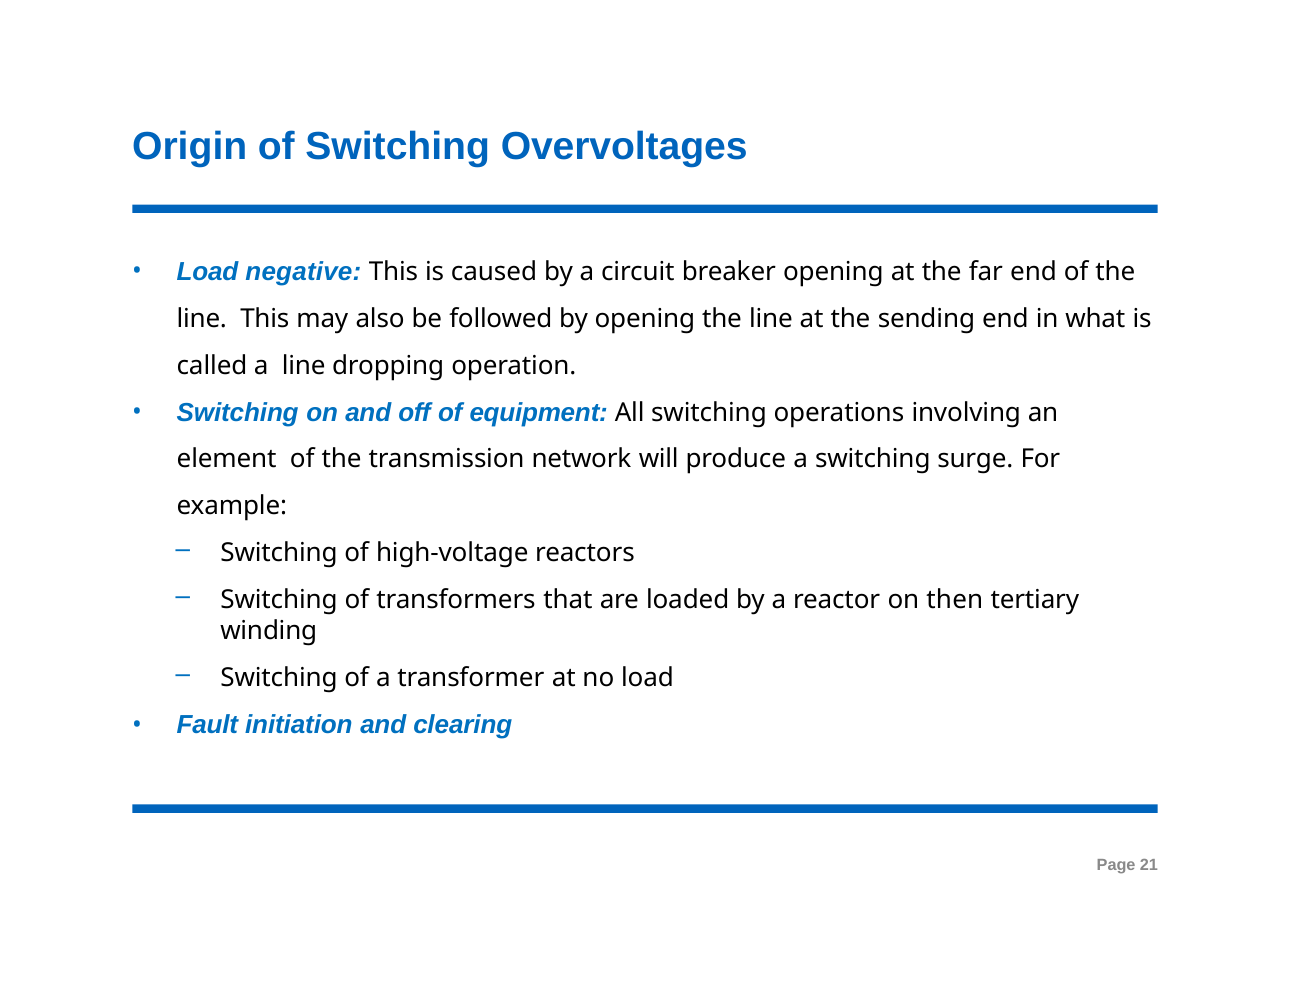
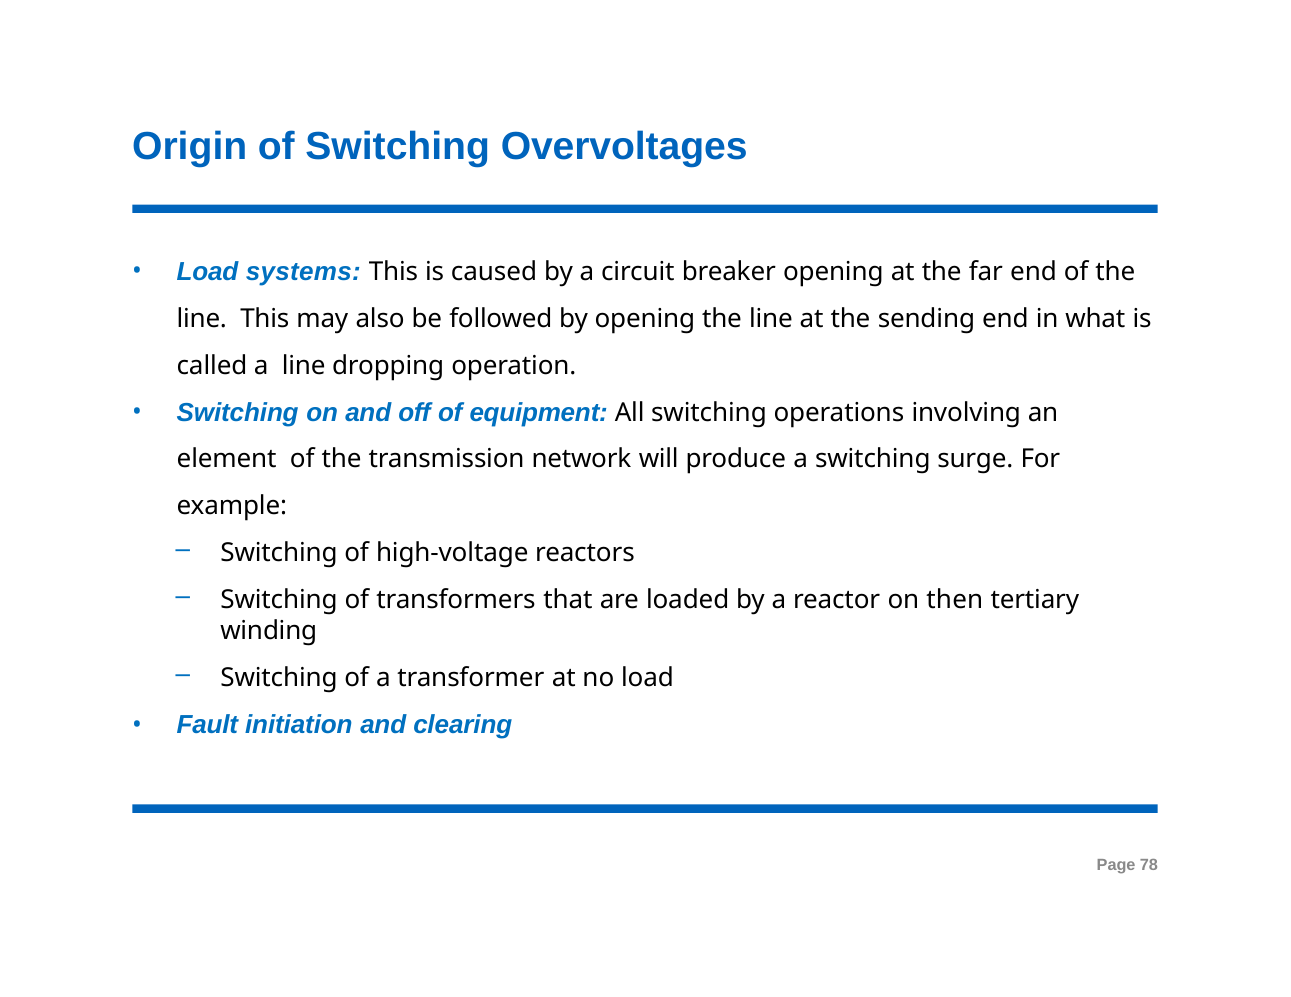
negative: negative -> systems
21: 21 -> 78
